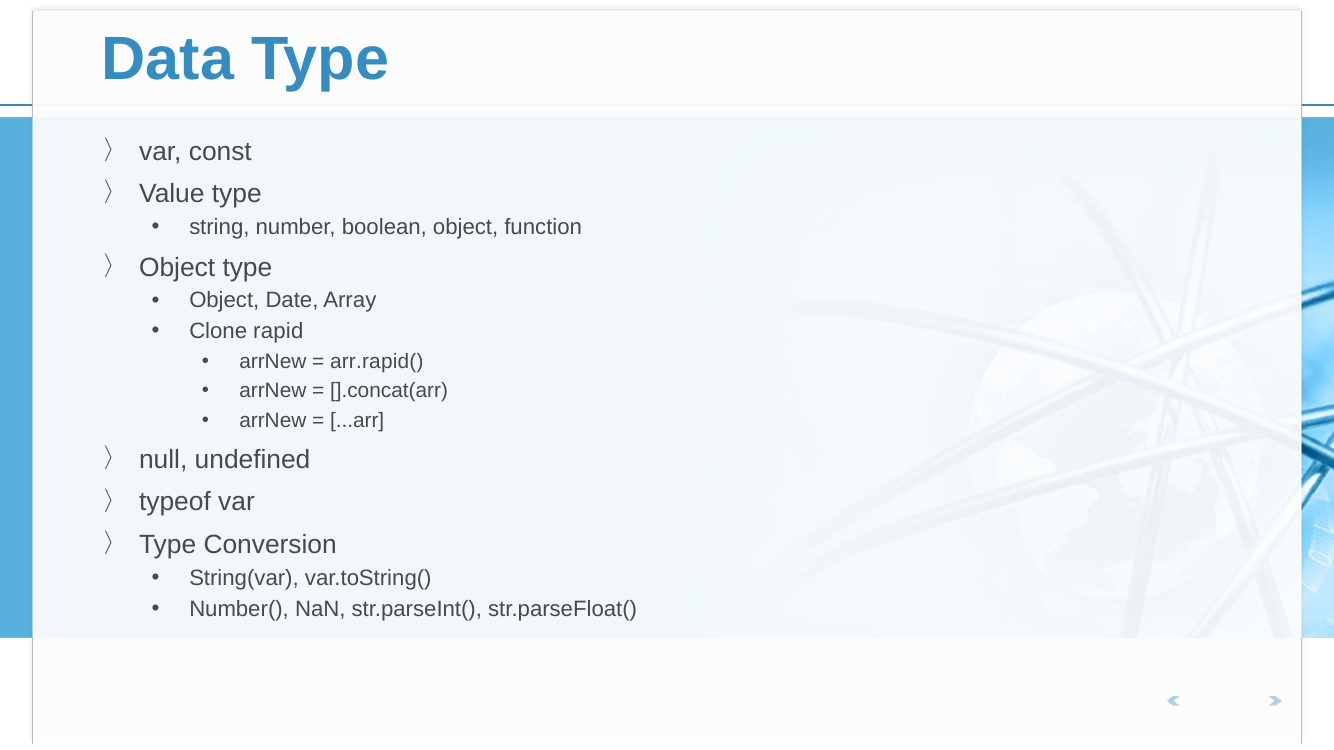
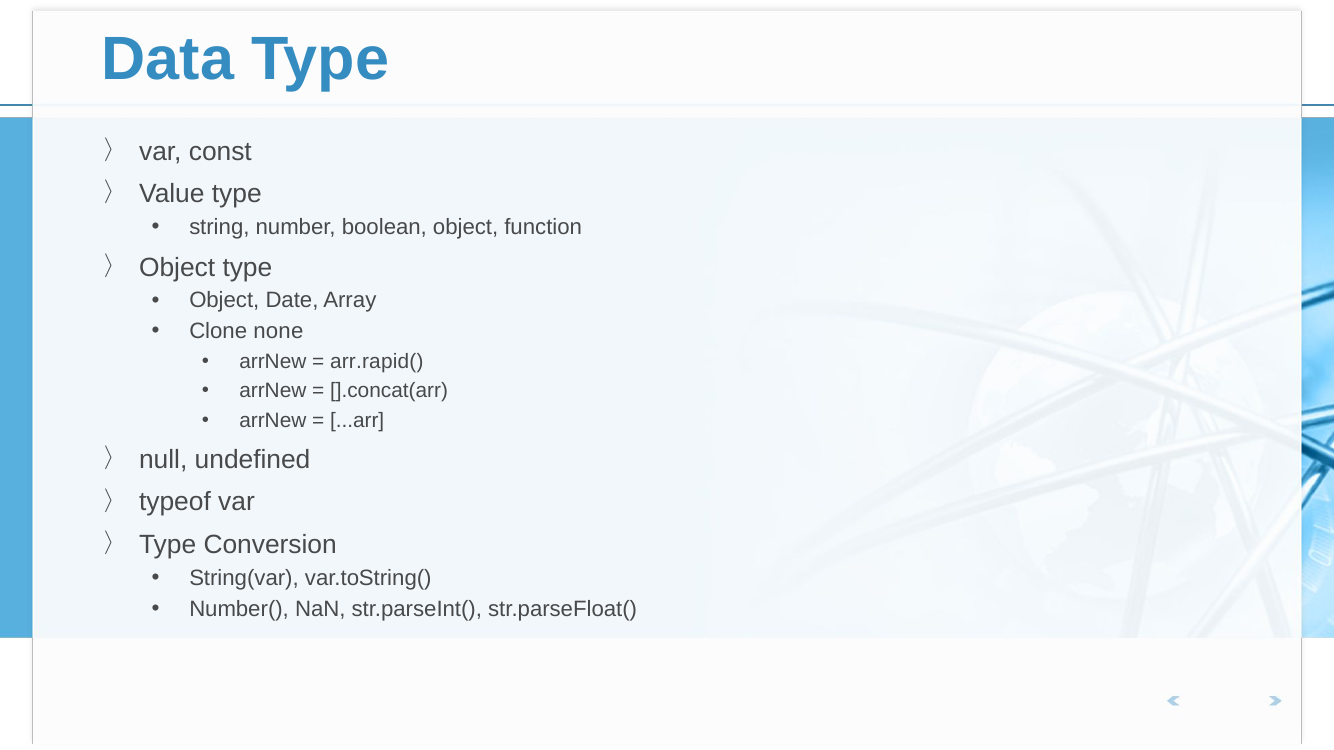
rapid: rapid -> none
